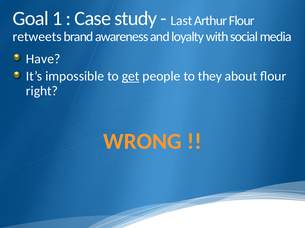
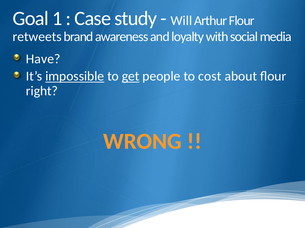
Last: Last -> Will
impossible underline: none -> present
they: they -> cost
